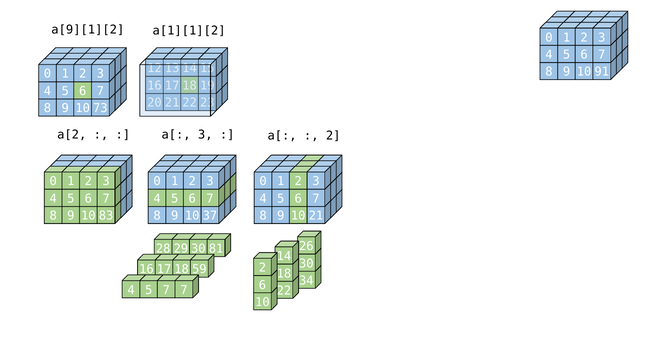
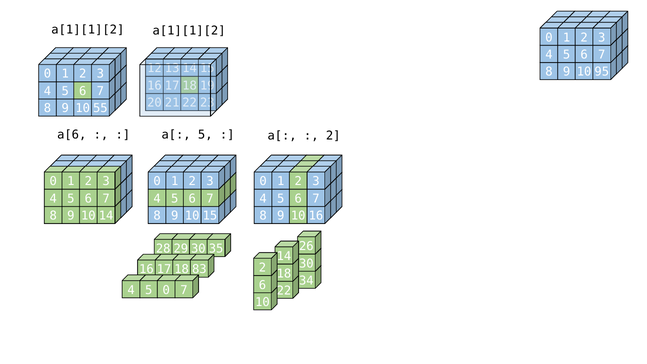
a[9][1][2 at (88, 30): a[9][1][2 -> a[1][1][2
91: 91 -> 95
73: 73 -> 55
a[2: a[2 -> a[6
a[ 3: 3 -> 5
83 at (106, 216): 83 -> 14
37 at (210, 216): 37 -> 15
21 at (316, 216): 21 -> 16
81 at (216, 249): 81 -> 35
59: 59 -> 83
5 7: 7 -> 0
